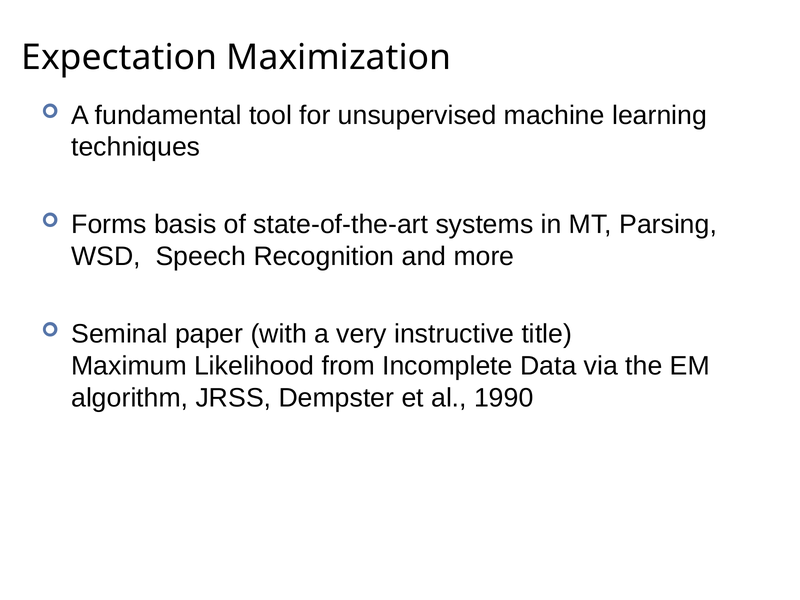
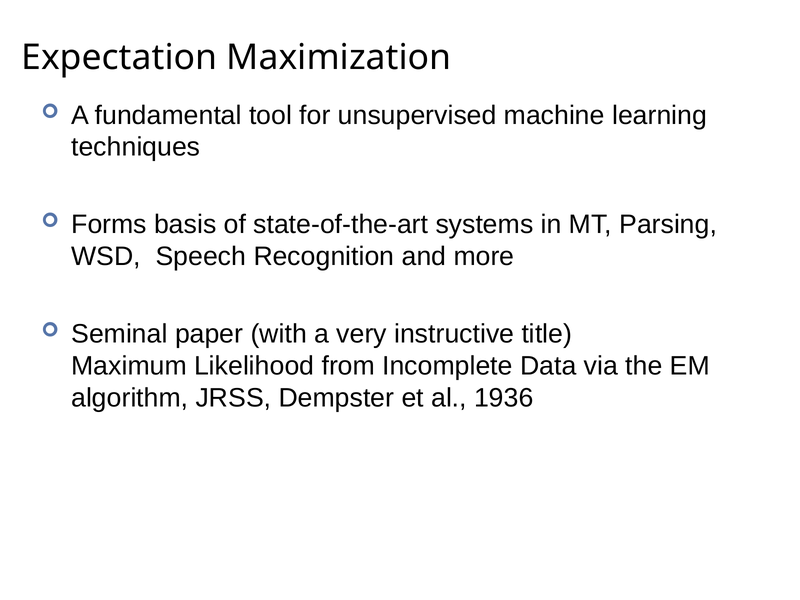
1990: 1990 -> 1936
